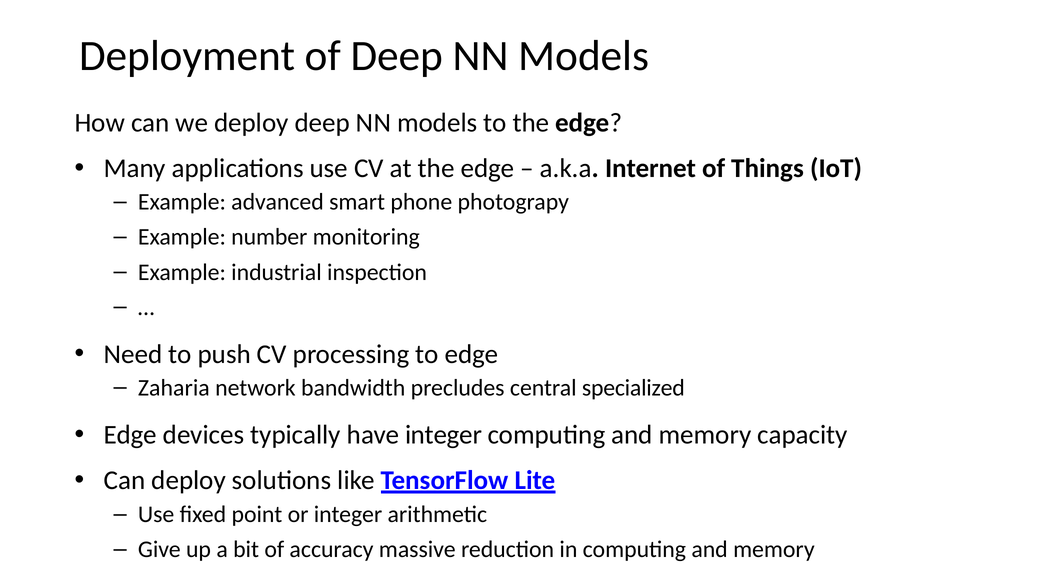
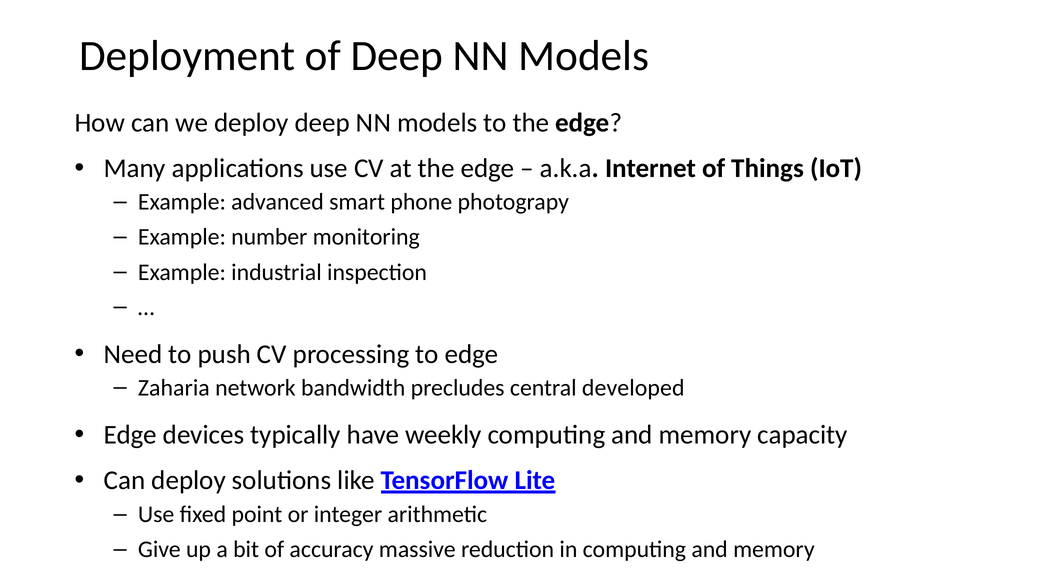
specialized: specialized -> developed
have integer: integer -> weekly
